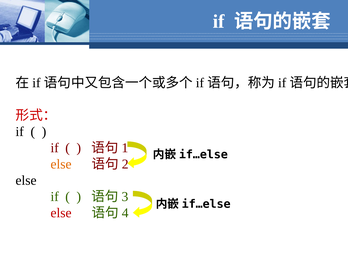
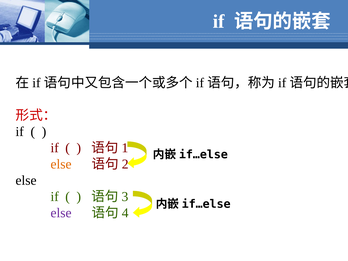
else at (61, 213) colour: red -> purple
